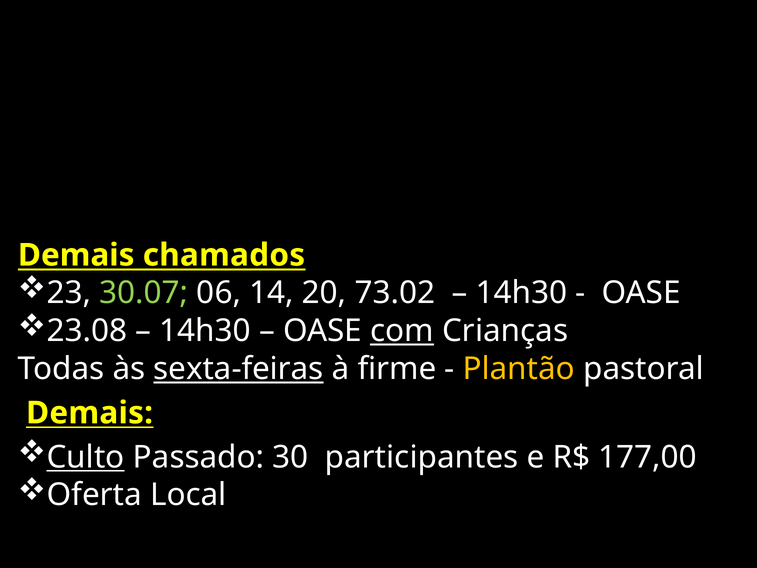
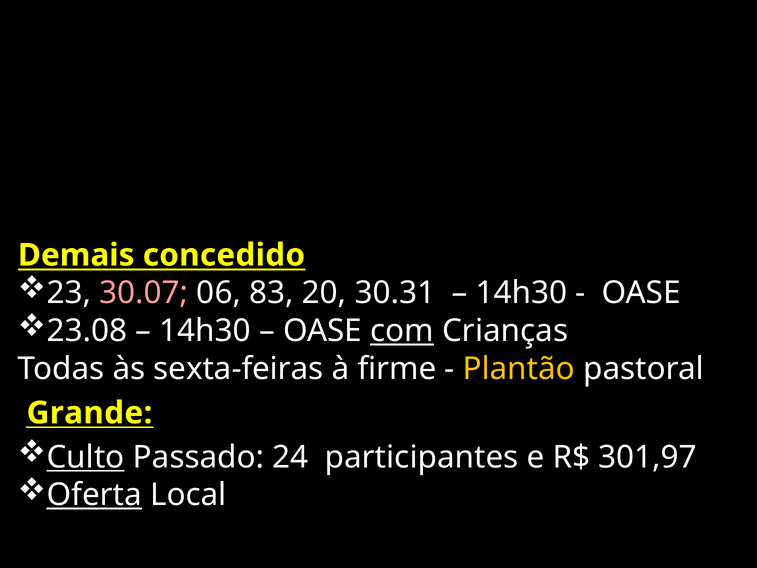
chamados: chamados -> concedido
30.07 colour: light green -> pink
14: 14 -> 83
73.02: 73.02 -> 30.31
sexta-feiras underline: present -> none
Demais at (90, 413): Demais -> Grande
30: 30 -> 24
177,00: 177,00 -> 301,97
Oferta underline: none -> present
